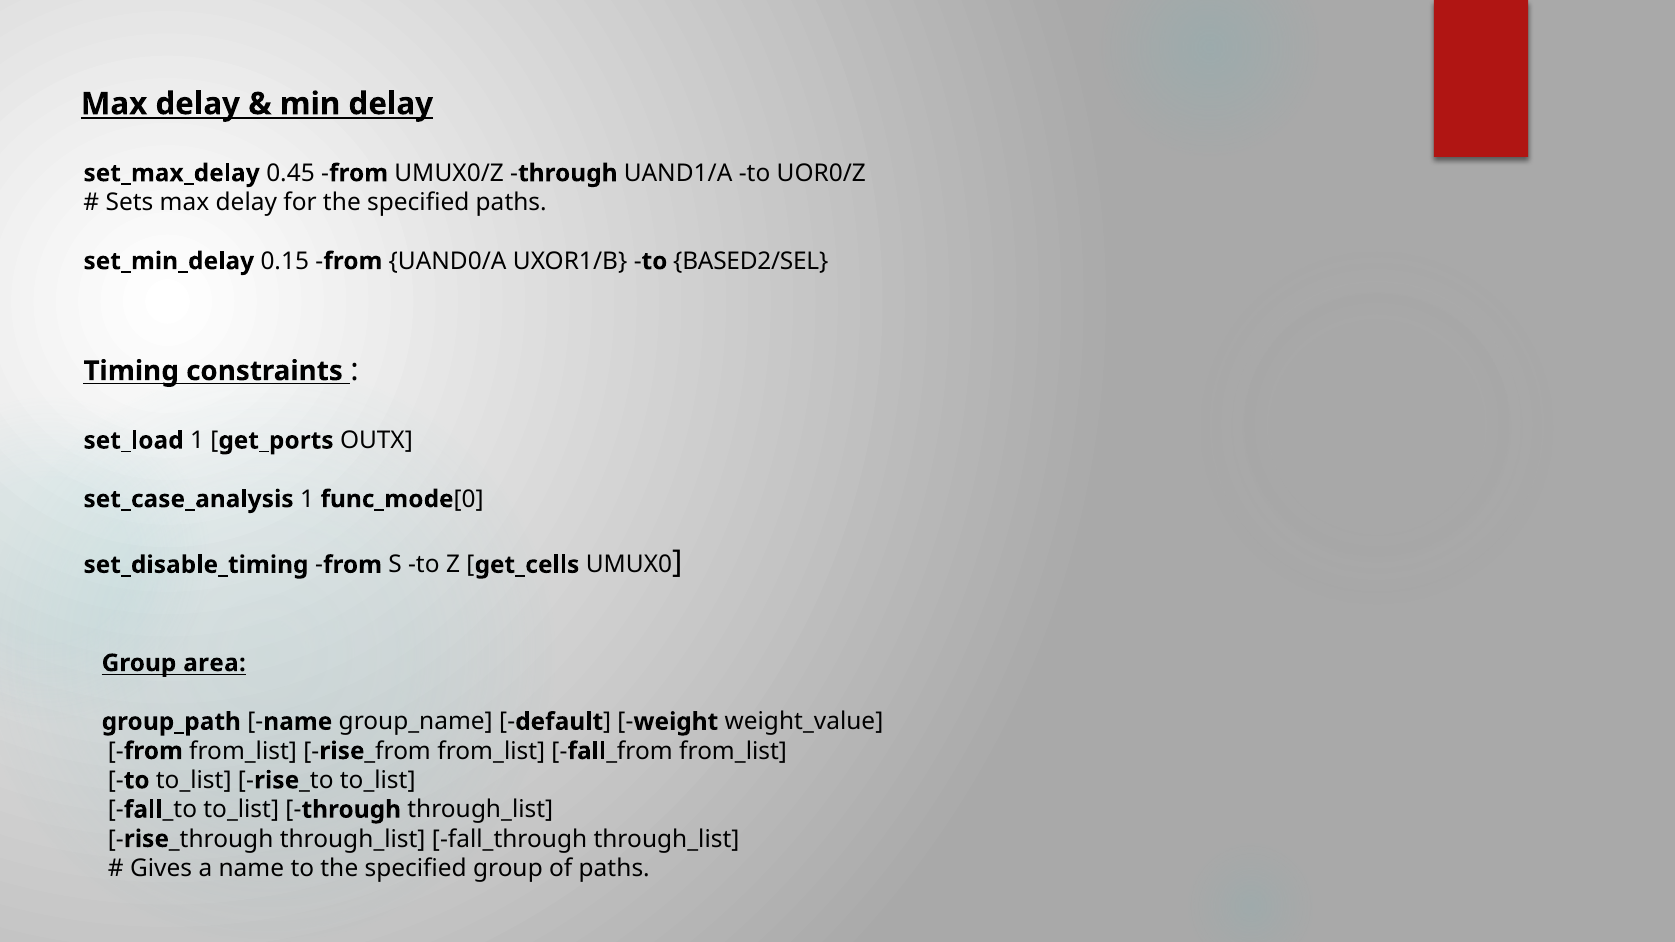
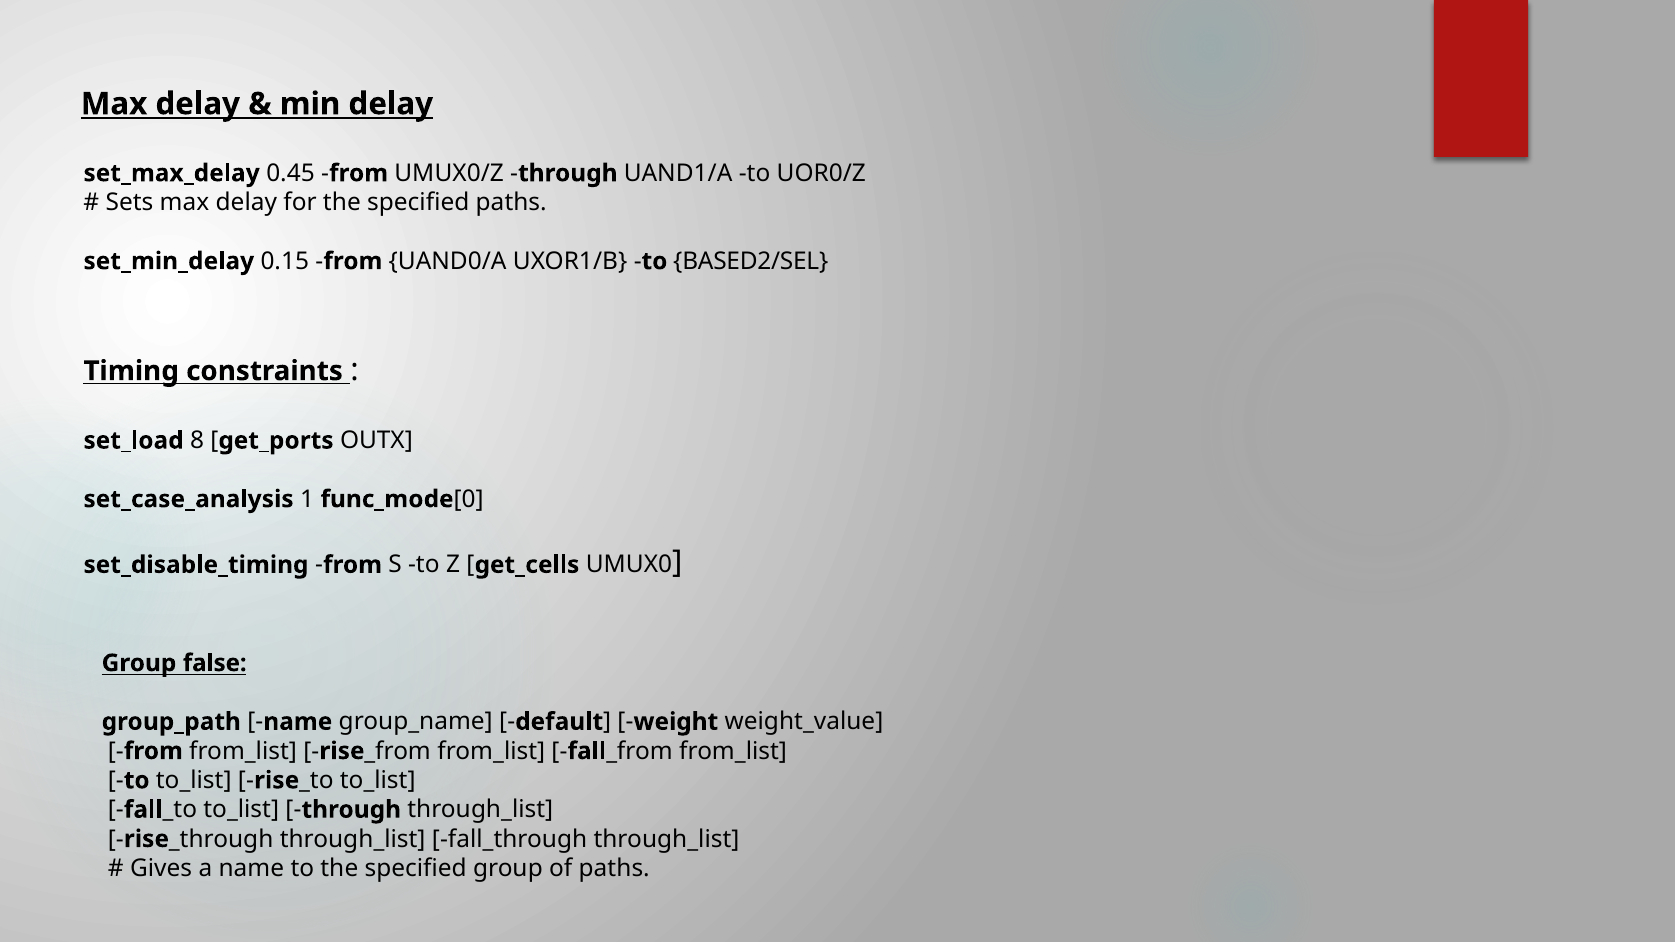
set_load 1: 1 -> 8
area: area -> false
